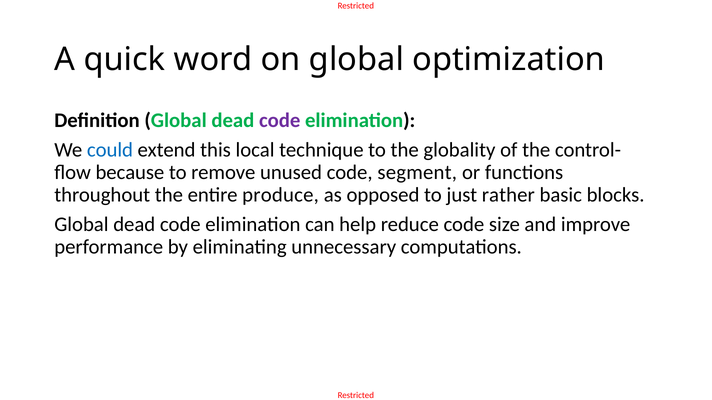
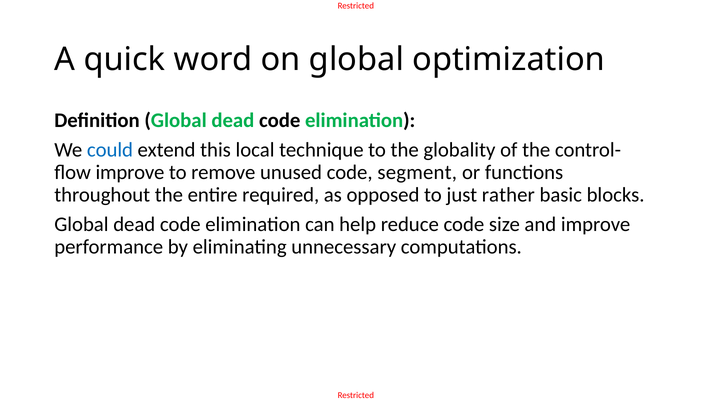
code at (280, 120) colour: purple -> black
because at (130, 173): because -> improve
produce: produce -> required
